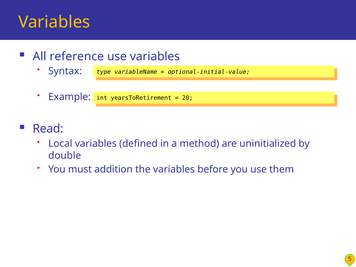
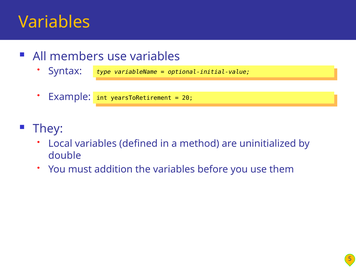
reference: reference -> members
Read: Read -> They
